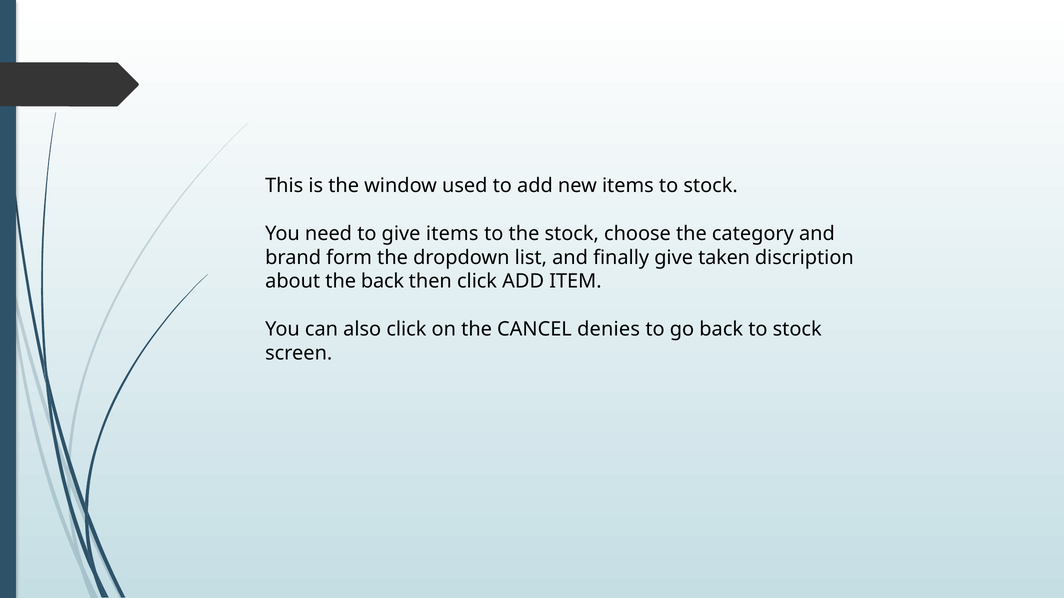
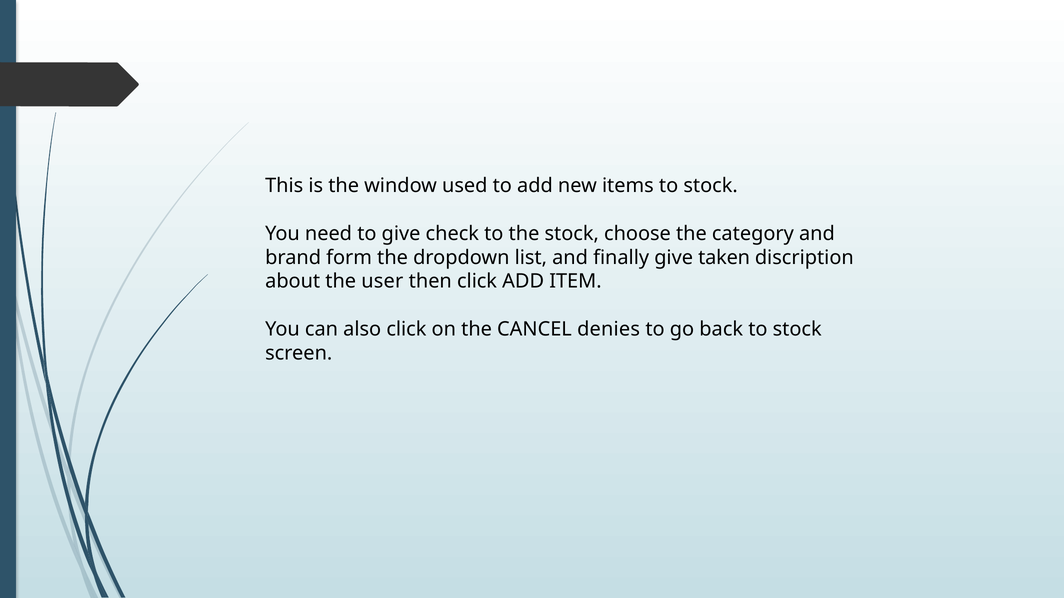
give items: items -> check
the back: back -> user
